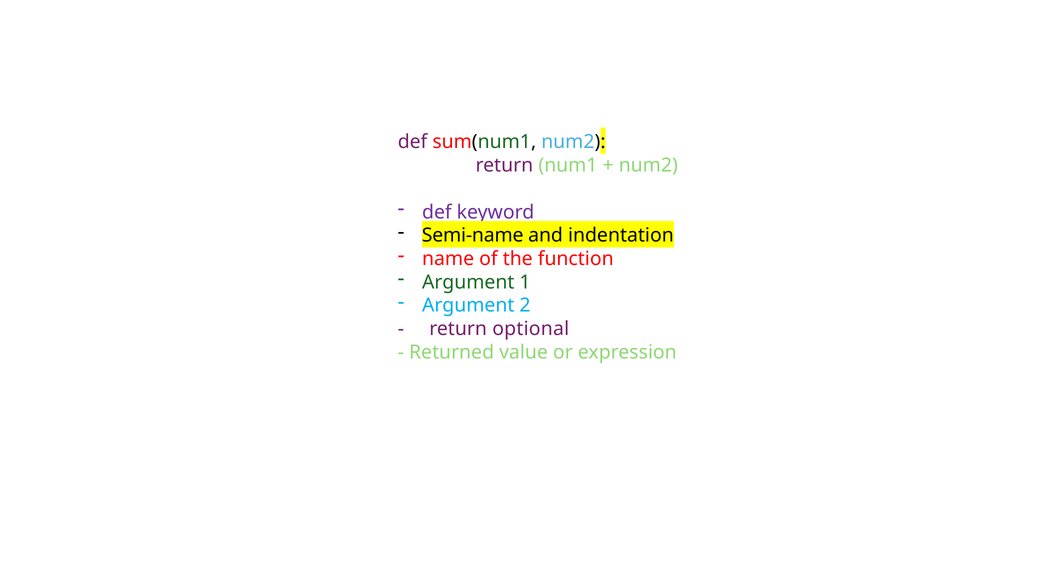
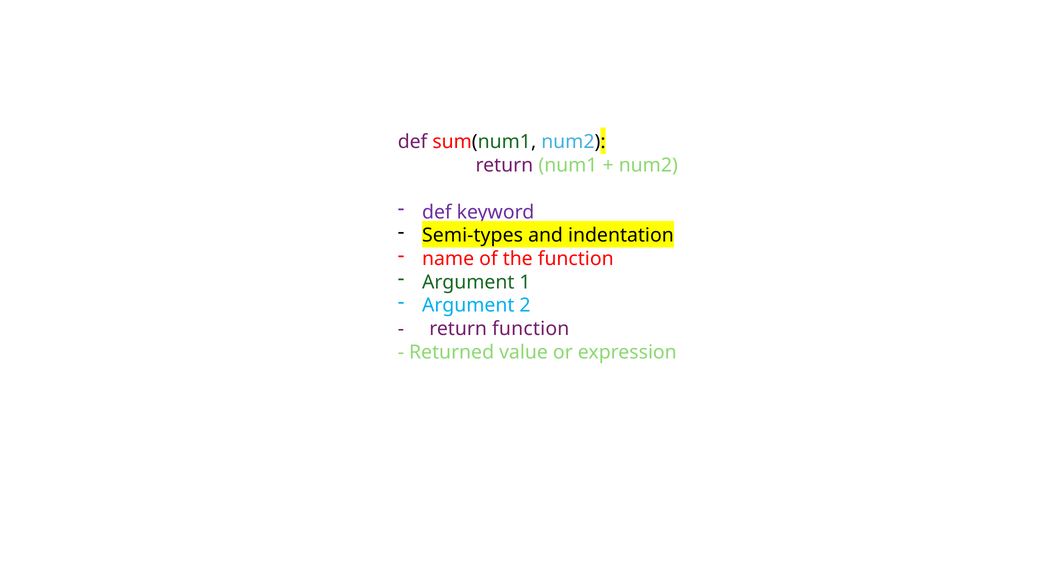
Semi-name: Semi-name -> Semi-types
return optional: optional -> function
